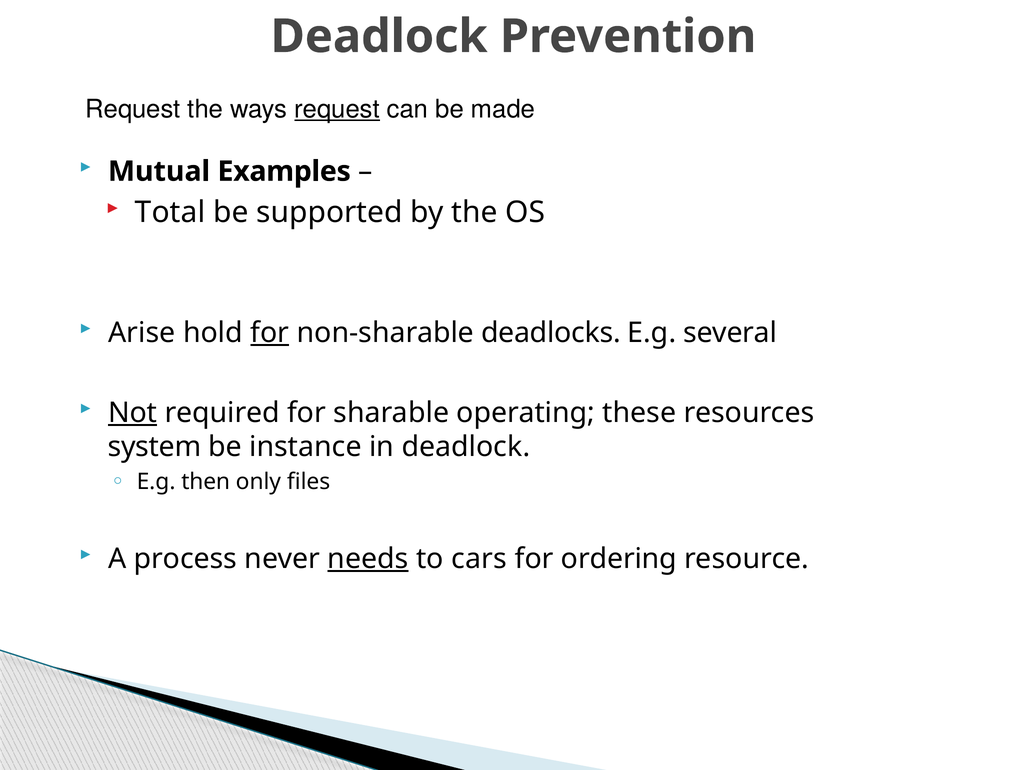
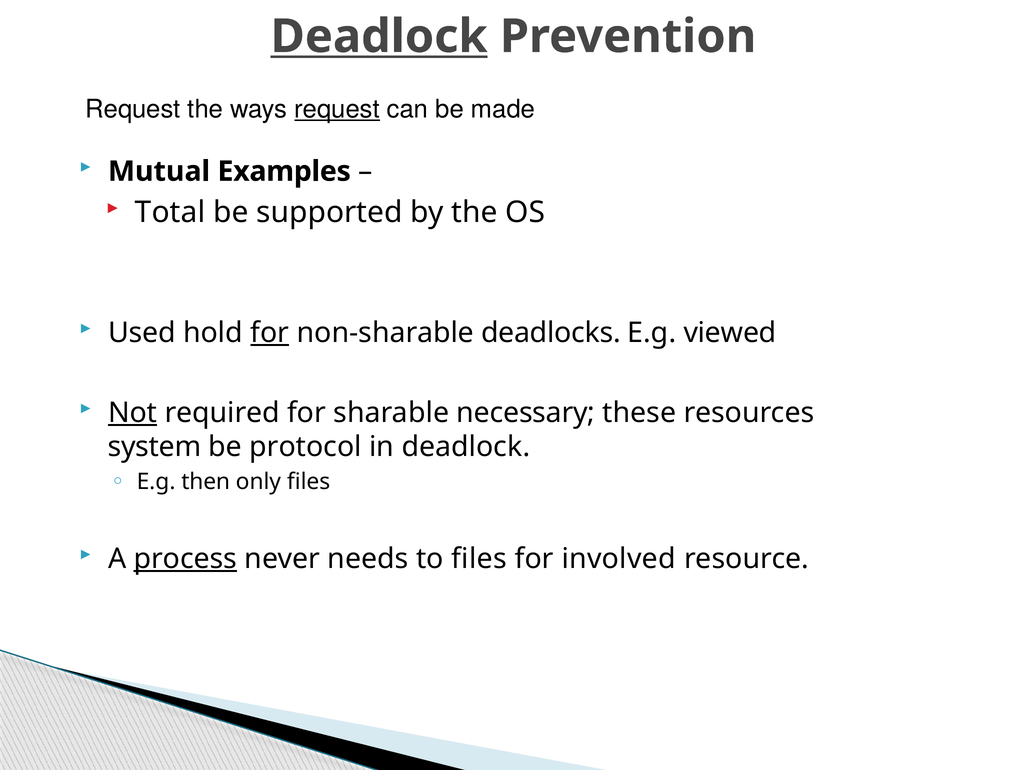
Deadlock at (379, 37) underline: none -> present
Arise: Arise -> Used
several: several -> viewed
operating: operating -> necessary
instance: instance -> protocol
process underline: none -> present
needs underline: present -> none
to cars: cars -> files
ordering: ordering -> involved
